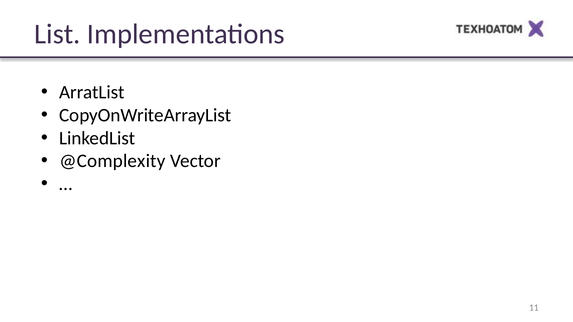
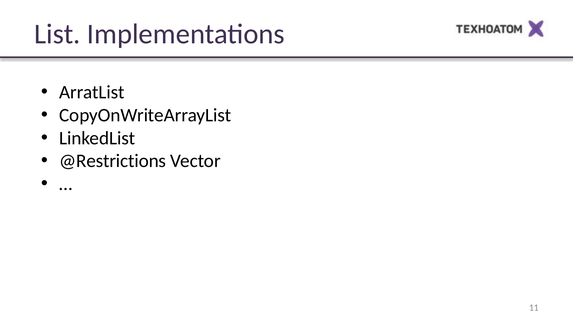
@Complexity: @Complexity -> @Restrictions
